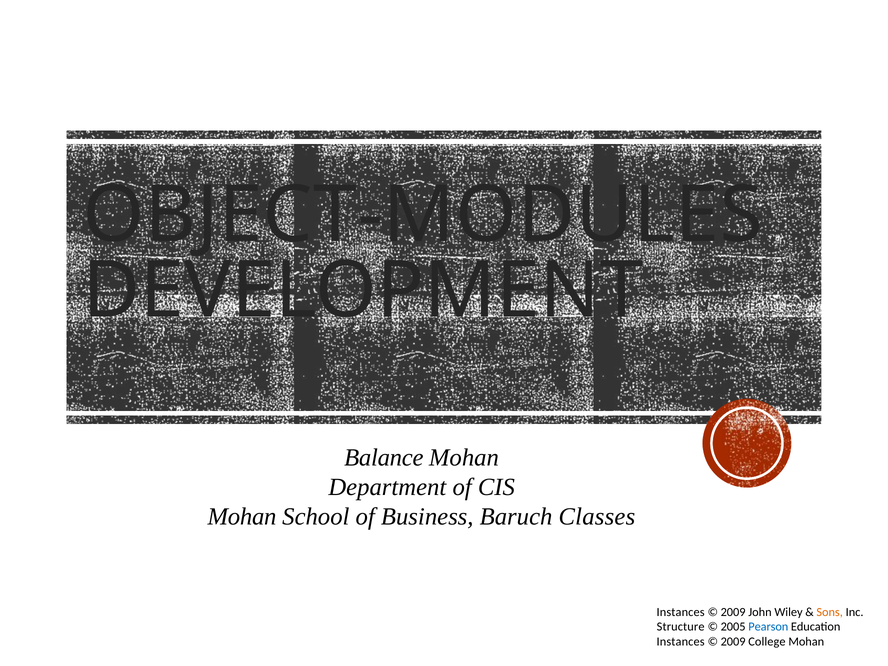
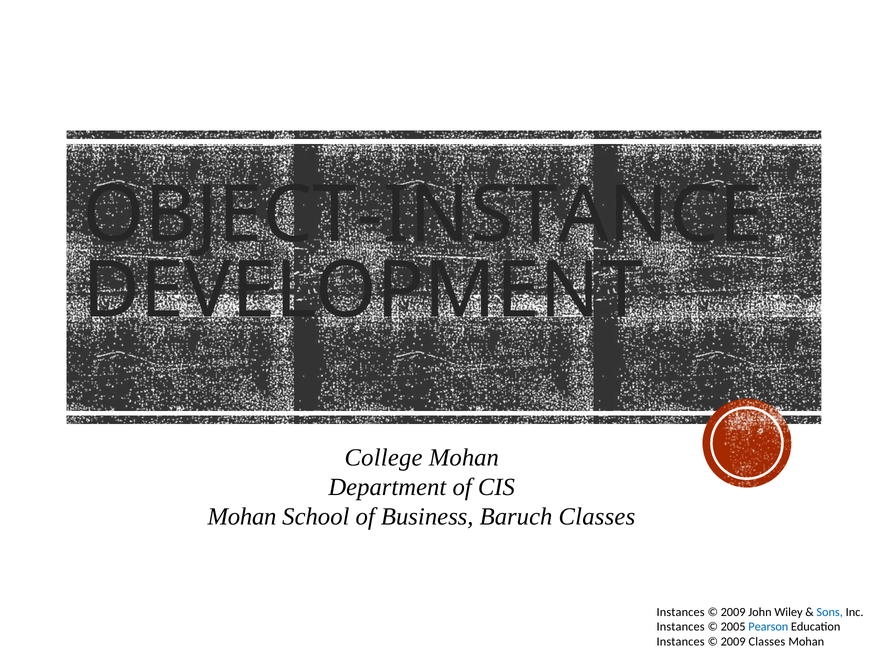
OBJECT-MODULES: OBJECT-MODULES -> OBJECT-INSTANCE
Balance: Balance -> College
Sons colour: orange -> blue
Structure at (681, 627): Structure -> Instances
2009 College: College -> Classes
